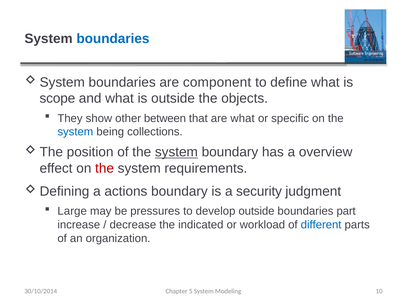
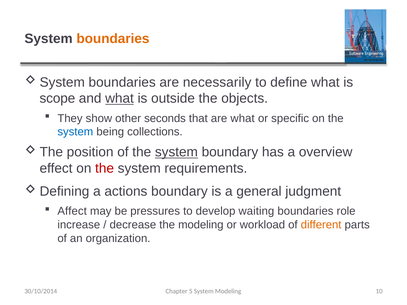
boundaries at (113, 39) colour: blue -> orange
component: component -> necessarily
what at (120, 99) underline: none -> present
between: between -> seconds
security: security -> general
Large: Large -> Affect
develop outside: outside -> waiting
part: part -> role
the indicated: indicated -> modeling
different colour: blue -> orange
